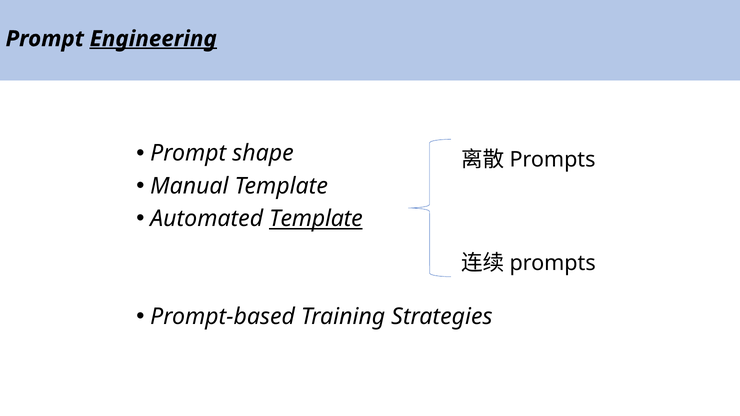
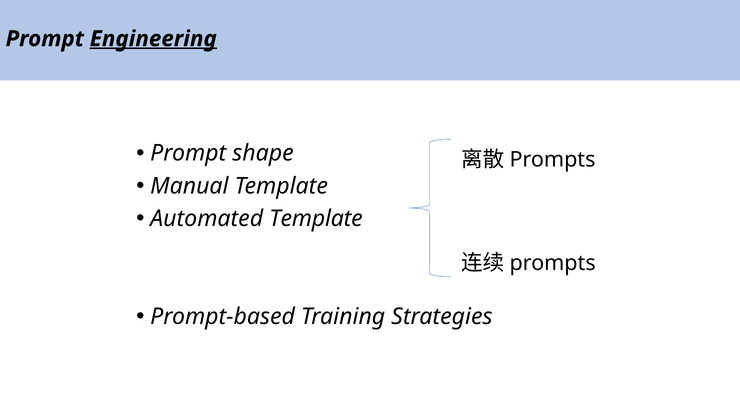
Template at (316, 219) underline: present -> none
